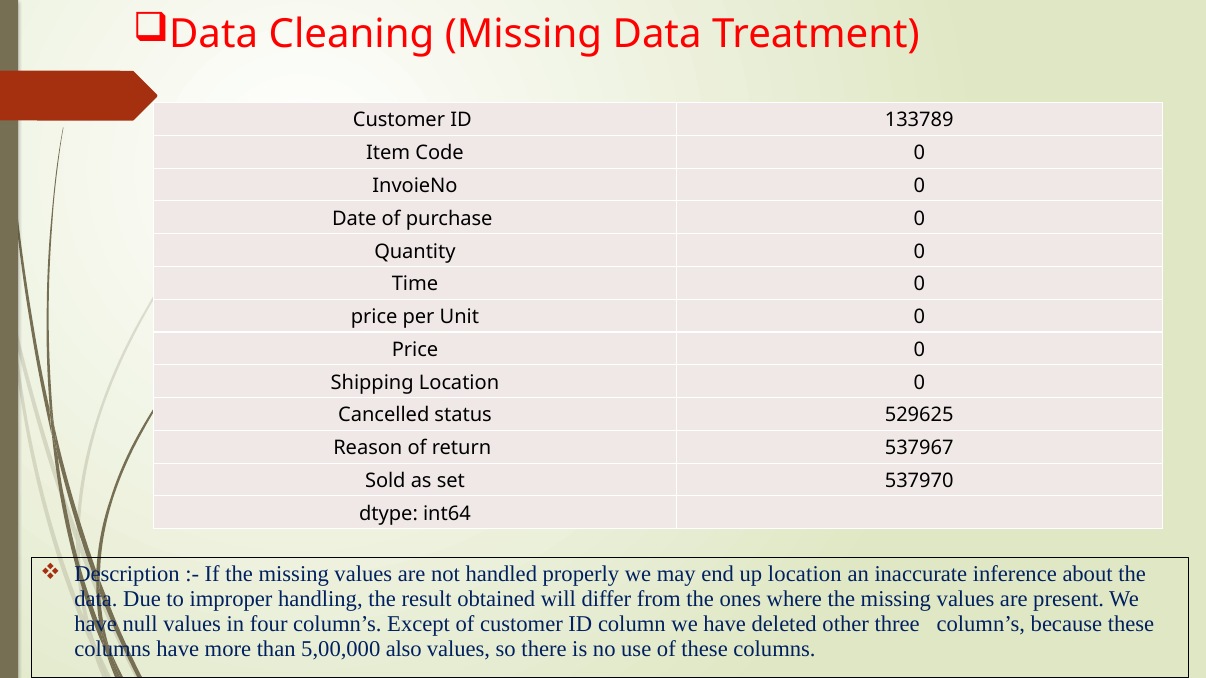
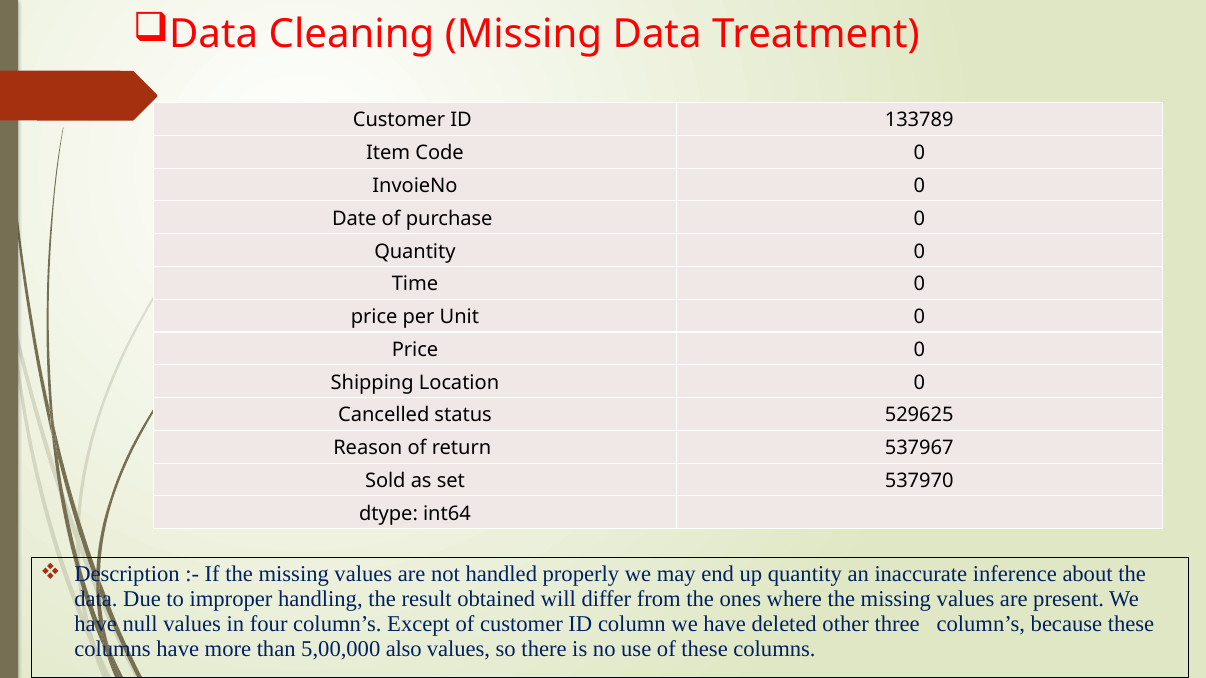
up location: location -> quantity
